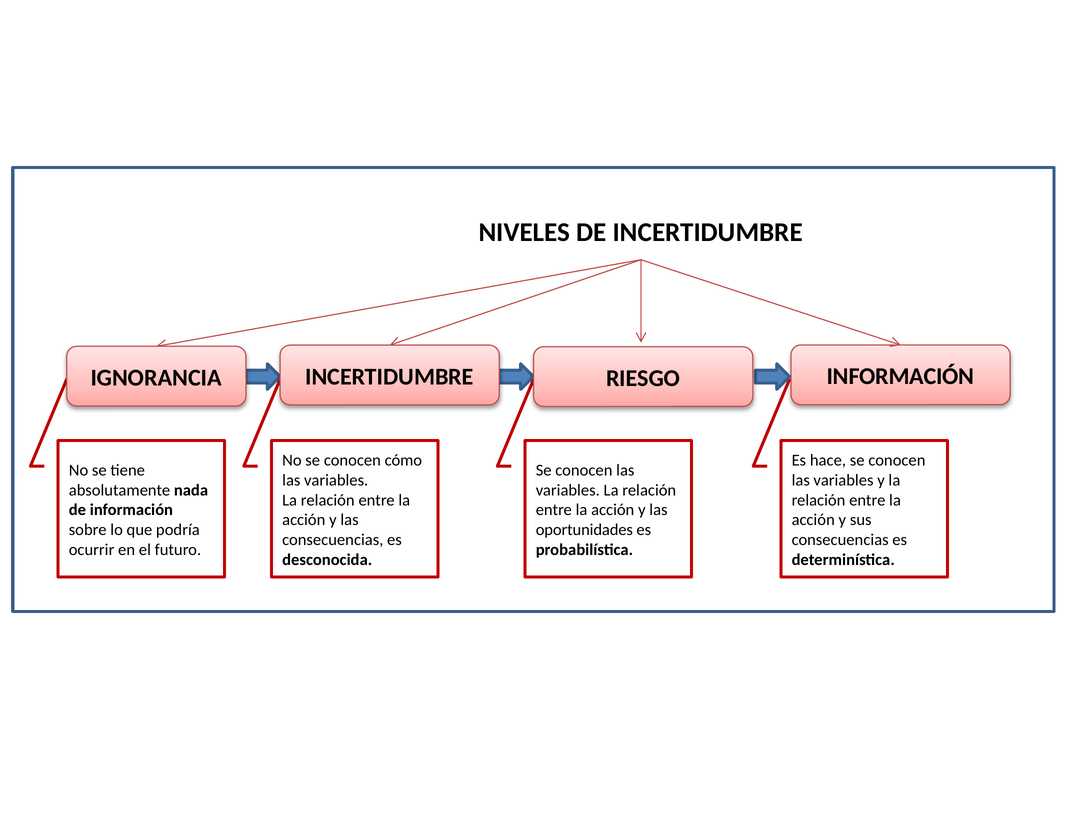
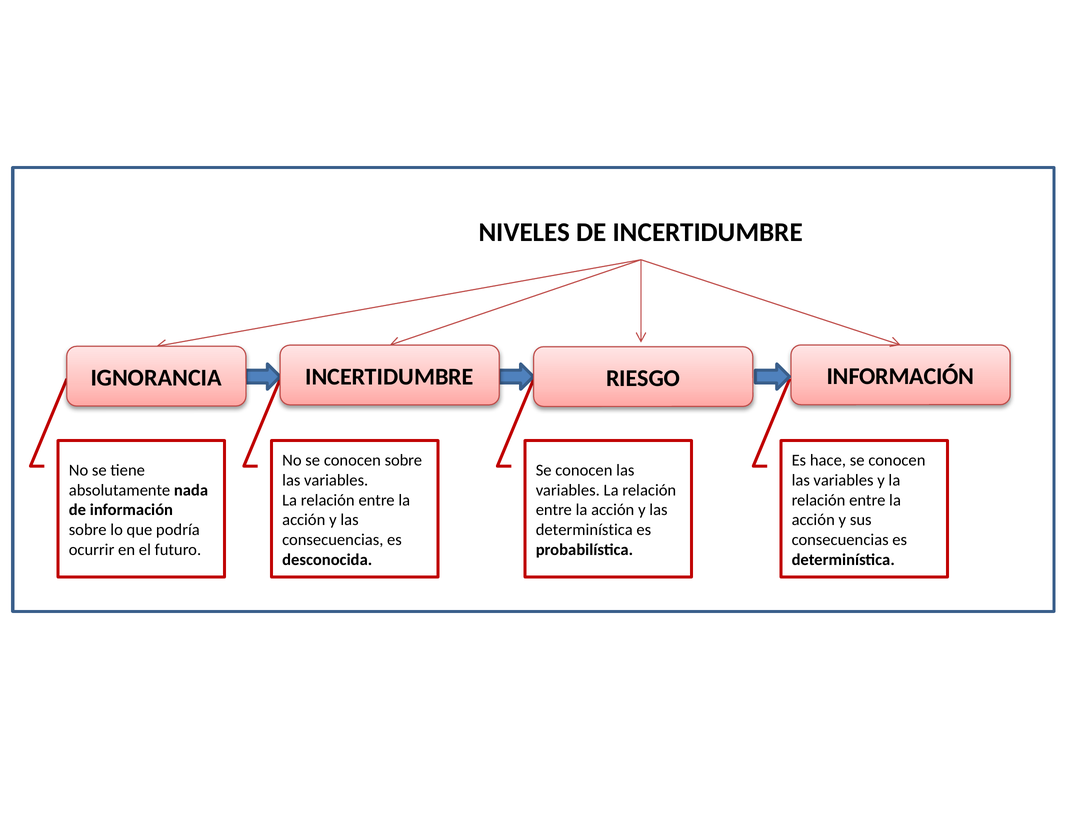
conocen cómo: cómo -> sobre
oportunidades at (584, 530): oportunidades -> determinística
